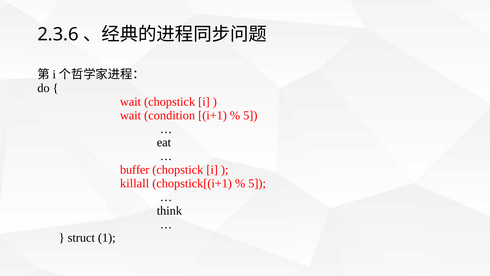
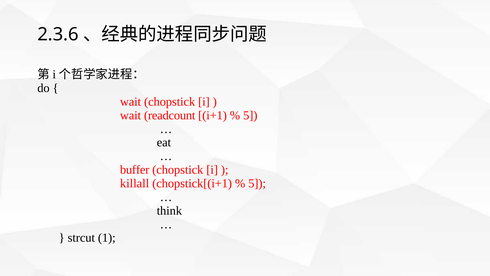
condition: condition -> readcount
struct: struct -> strcut
